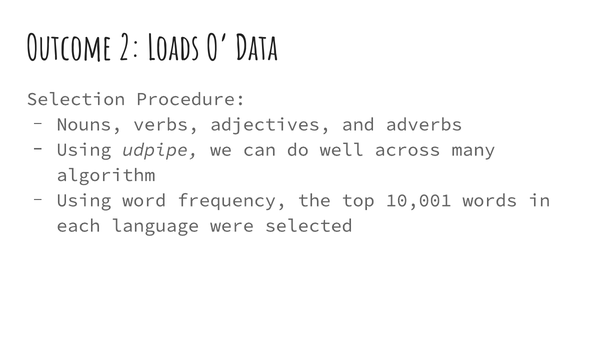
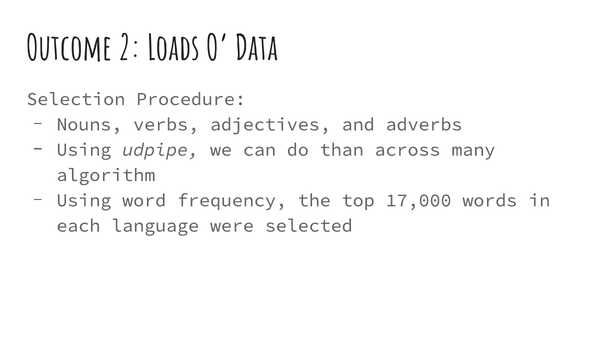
well: well -> than
10,001: 10,001 -> 17,000
